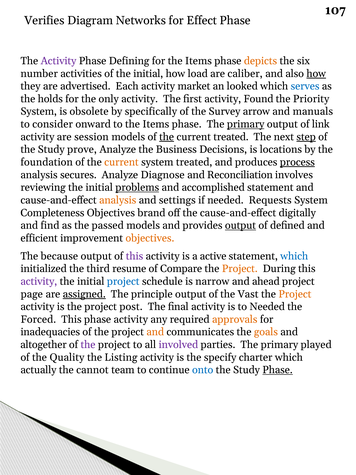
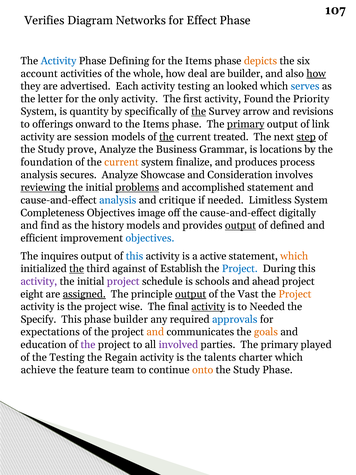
Activity at (59, 61) colour: purple -> blue
number: number -> account
of the initial: initial -> whole
load: load -> deal
are caliber: caliber -> builder
activity market: market -> testing
holds: holds -> letter
obsolete: obsolete -> quantity
the at (199, 111) underline: none -> present
manuals: manuals -> revisions
consider: consider -> offerings
Decisions: Decisions -> Grammar
system treated: treated -> finalize
process underline: present -> none
Diagnose: Diagnose -> Showcase
Reconciliation: Reconciliation -> Consideration
reviewing underline: none -> present
analysis at (118, 200) colour: orange -> blue
settings: settings -> critique
Requests: Requests -> Limitless
brand: brand -> image
passed: passed -> history
objectives at (150, 238) colour: orange -> blue
because: because -> inquires
this at (135, 256) colour: purple -> blue
which at (294, 256) colour: blue -> orange
the at (77, 269) underline: none -> present
resume: resume -> against
Compare: Compare -> Establish
Project at (240, 269) colour: orange -> blue
project at (123, 281) colour: blue -> purple
narrow: narrow -> schools
page: page -> eight
output at (191, 294) underline: none -> present
post: post -> wise
activity at (208, 306) underline: none -> present
Forced: Forced -> Specify
phase activity: activity -> builder
approvals colour: orange -> blue
inadequacies: inadequacies -> expectations
altogether: altogether -> education
the Quality: Quality -> Testing
Listing: Listing -> Regain
specify: specify -> talents
actually: actually -> achieve
cannot: cannot -> feature
onto colour: blue -> orange
Phase at (278, 370) underline: present -> none
